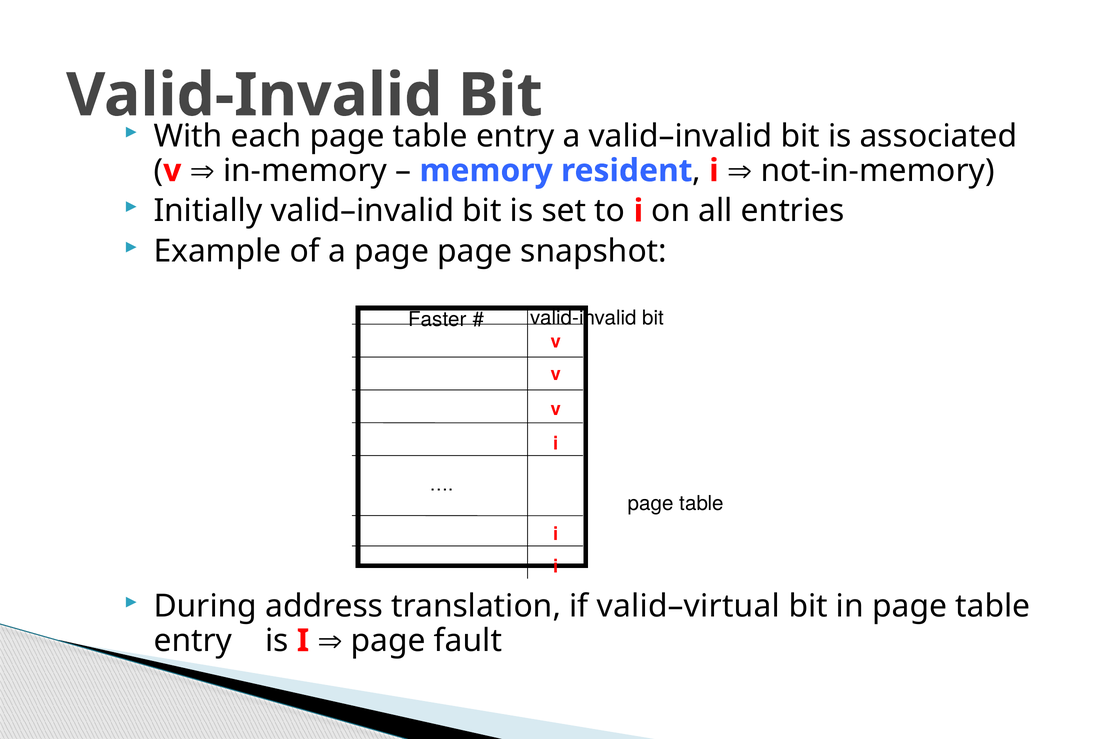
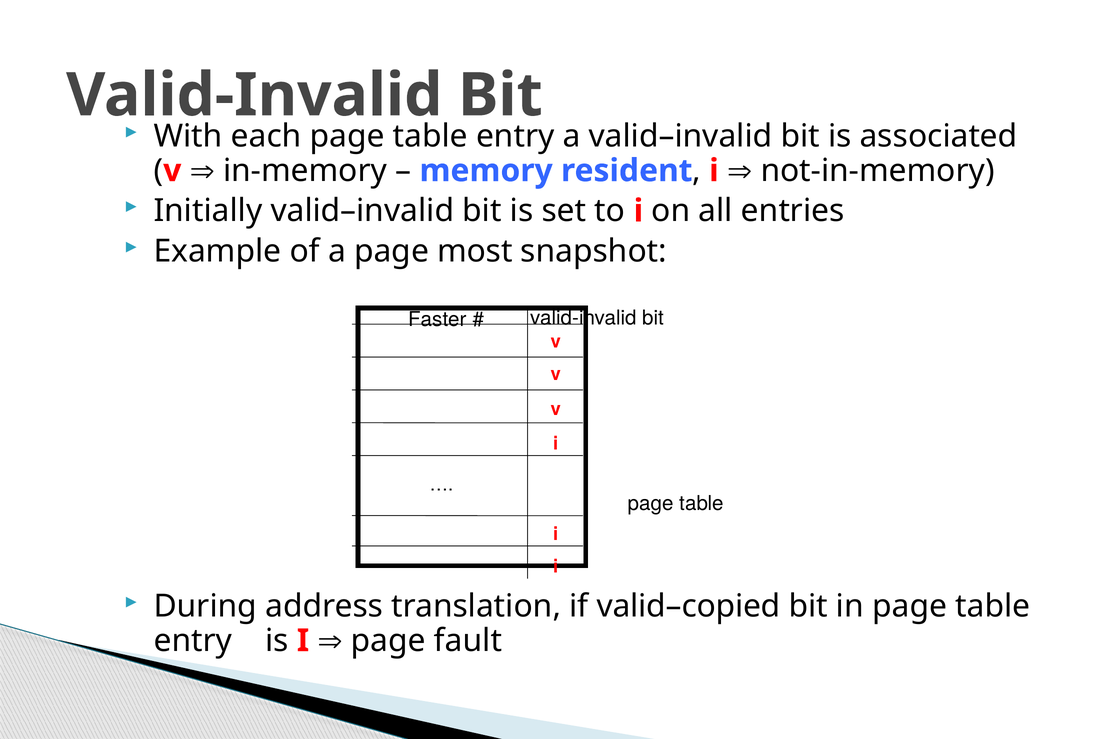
page page: page -> most
valid–virtual: valid–virtual -> valid–copied
